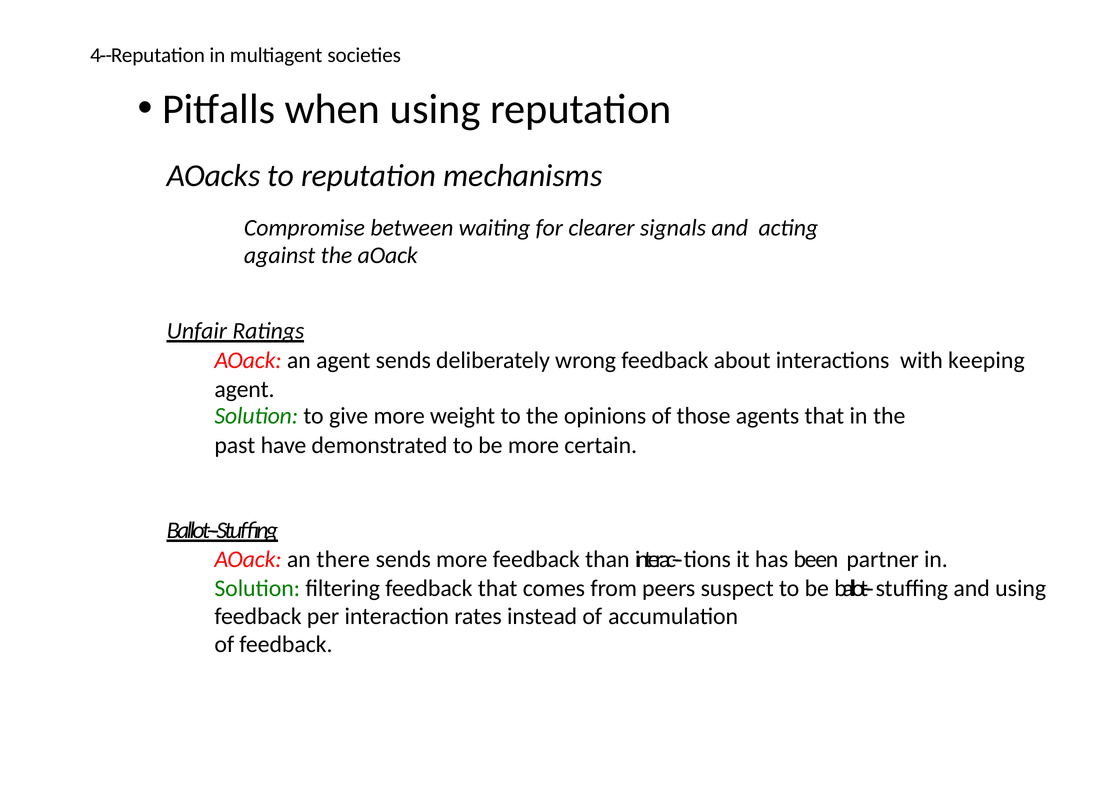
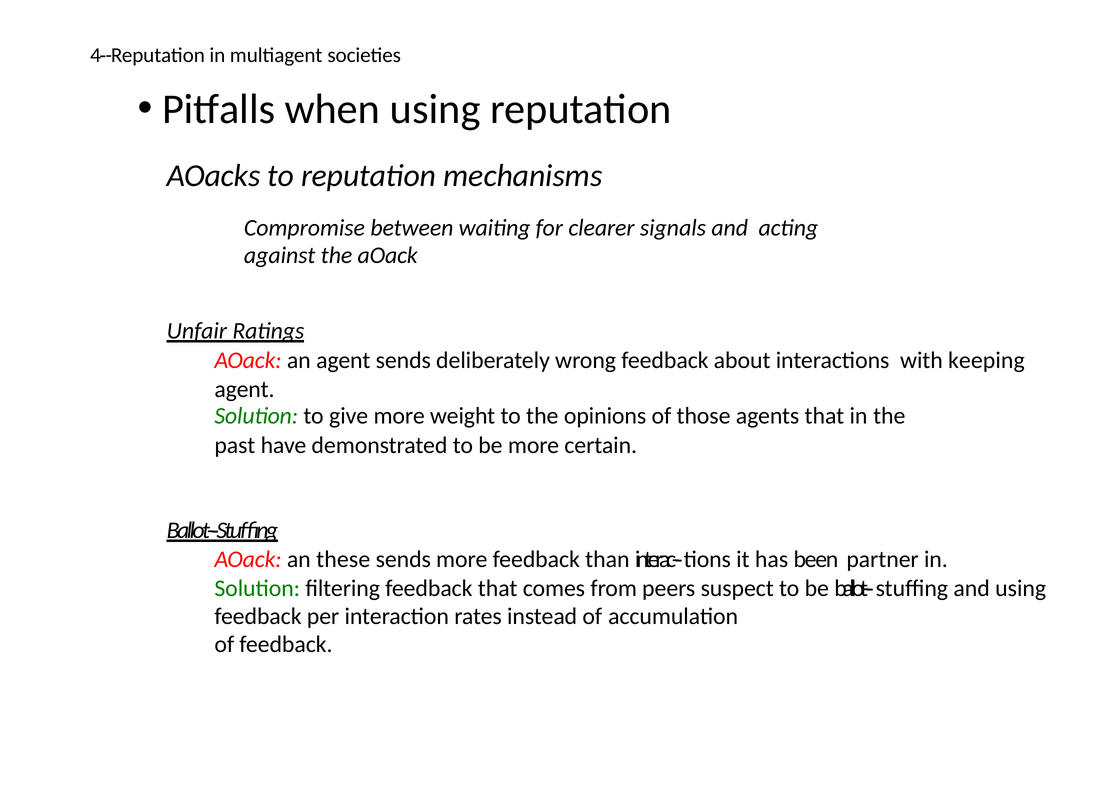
there: there -> these
